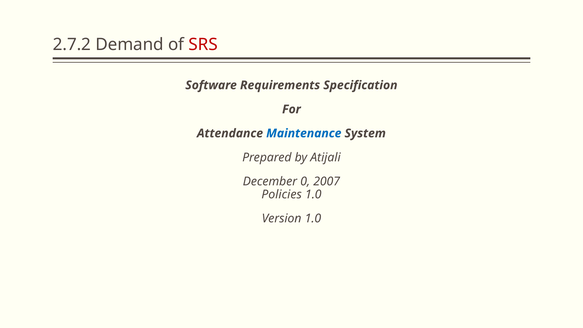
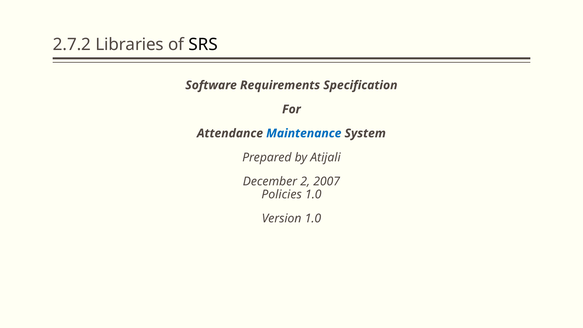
Demand: Demand -> Libraries
SRS colour: red -> black
0: 0 -> 2
